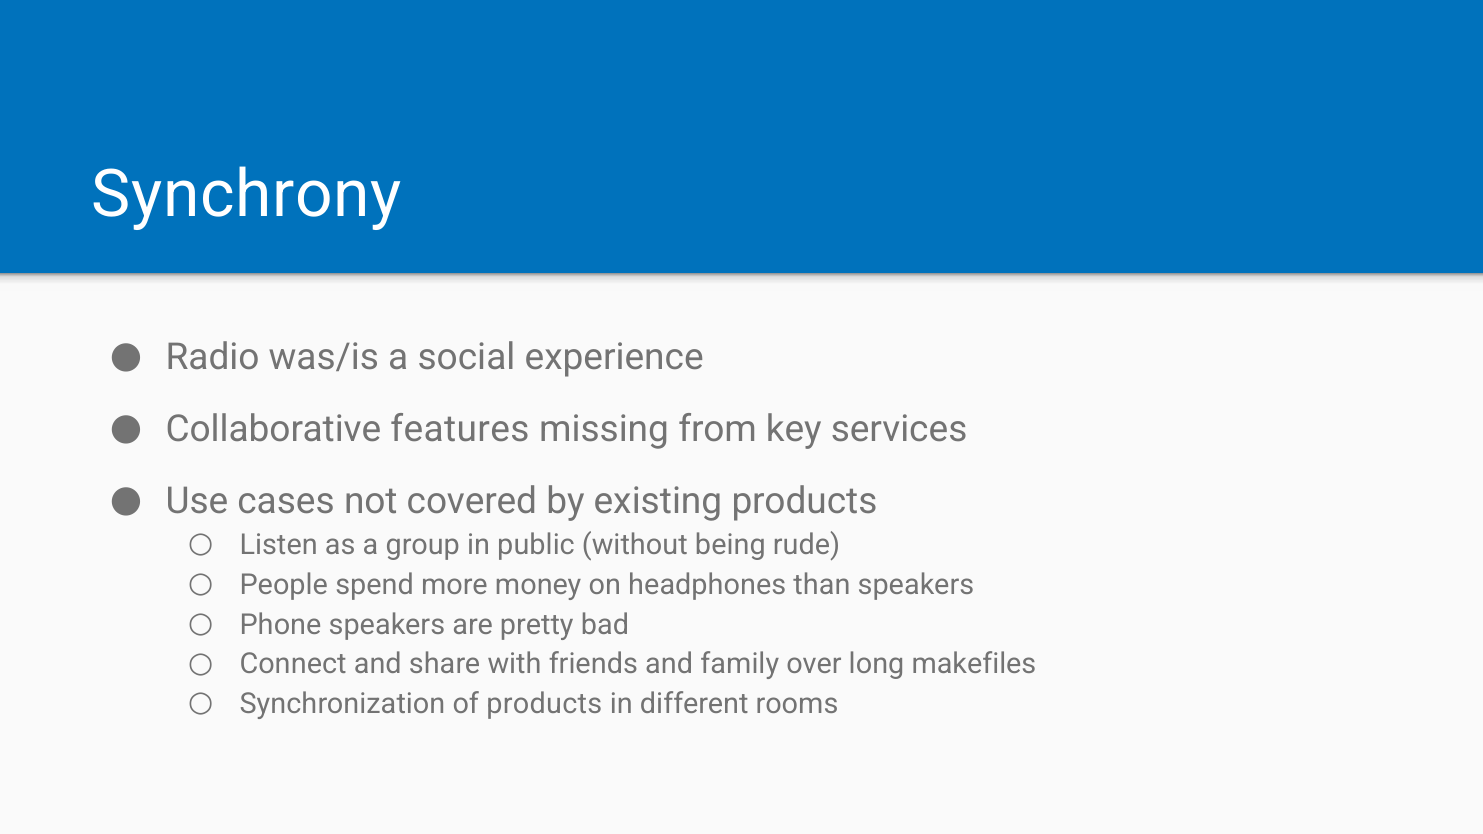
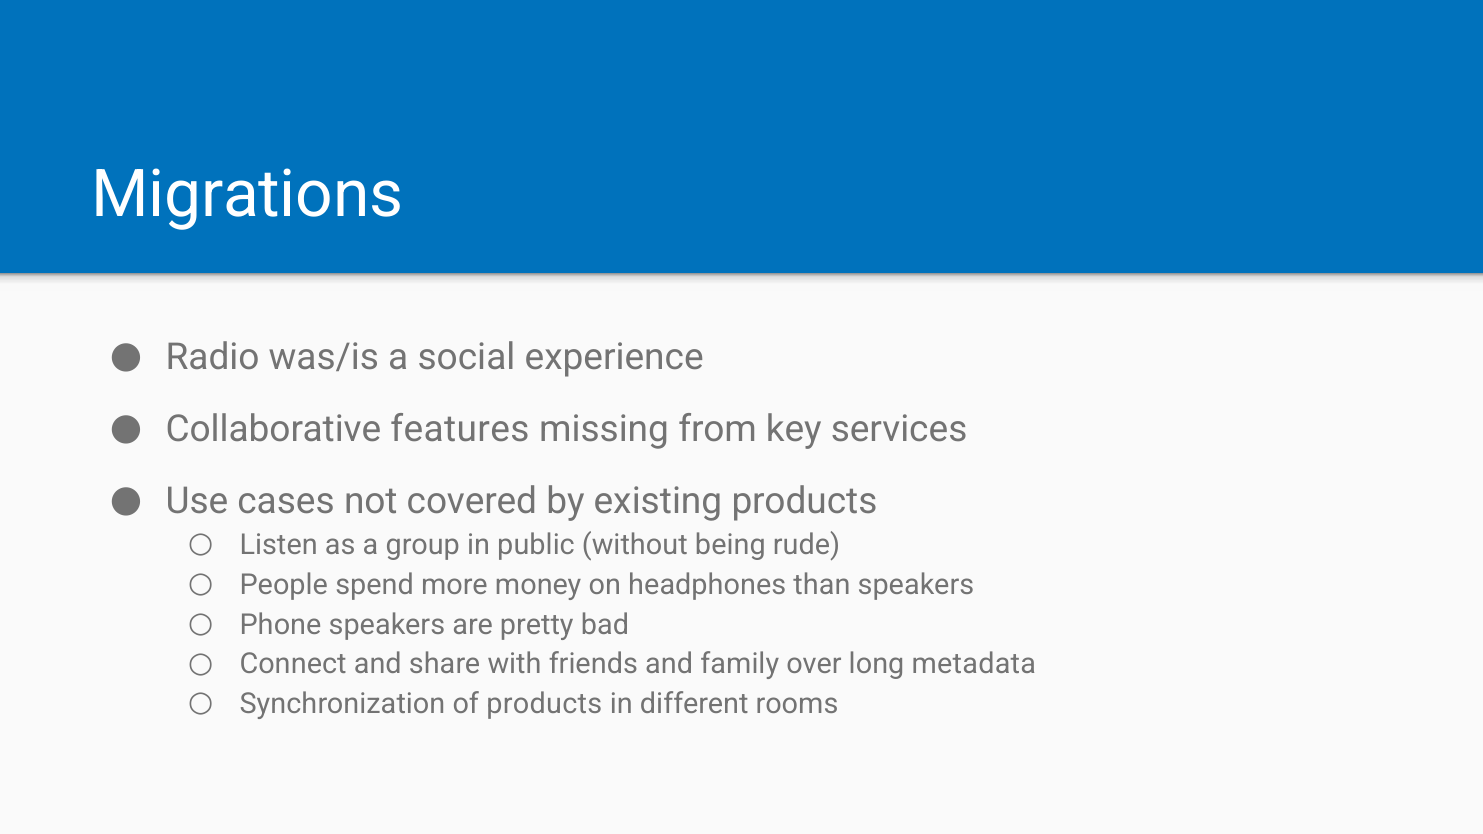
Synchrony: Synchrony -> Migrations
makefiles: makefiles -> metadata
